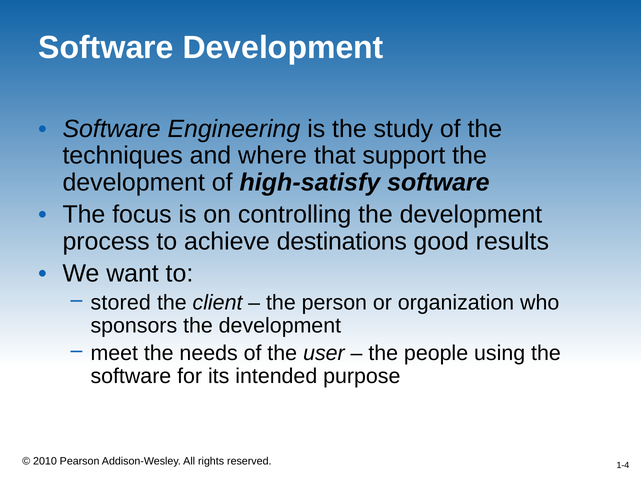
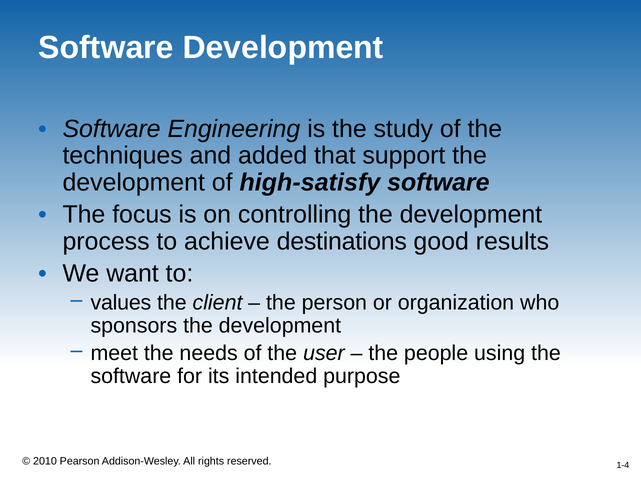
where: where -> added
stored: stored -> values
